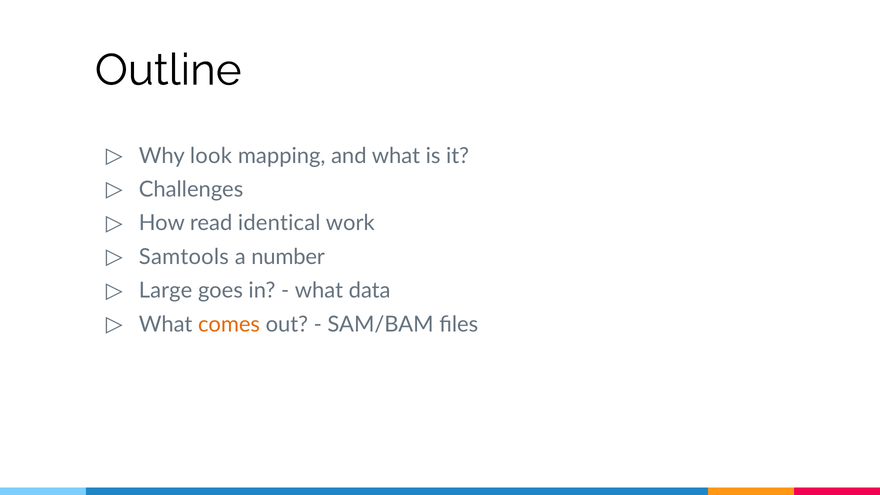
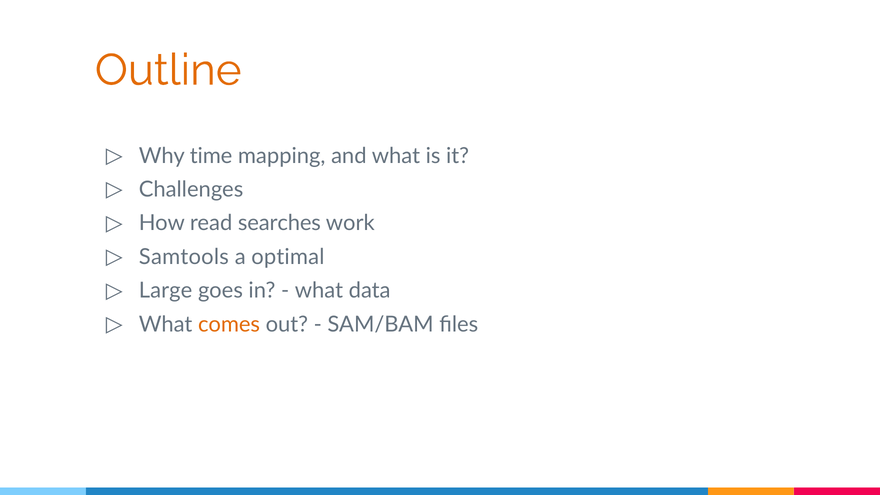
Outline colour: black -> orange
look: look -> time
identical: identical -> searches
number: number -> optimal
